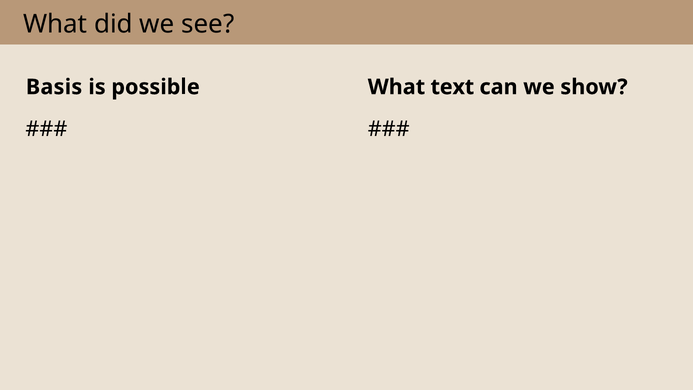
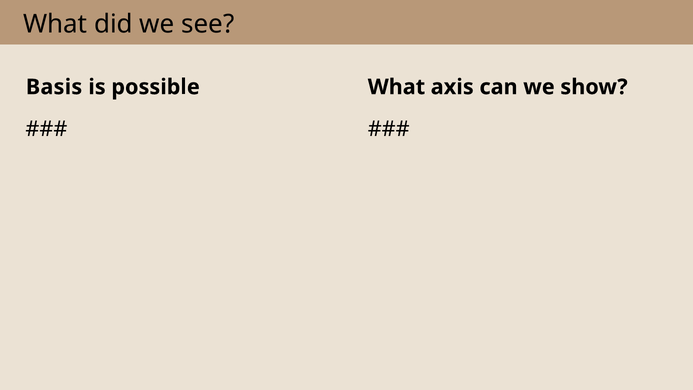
text: text -> axis
